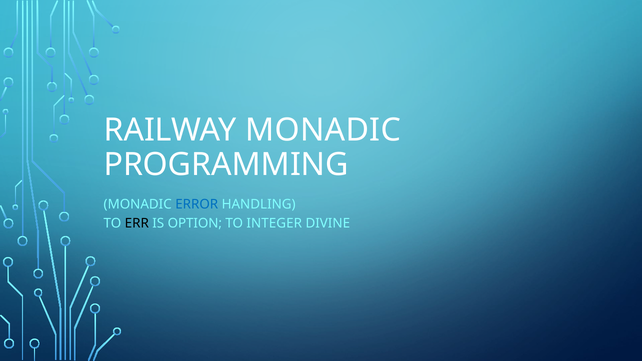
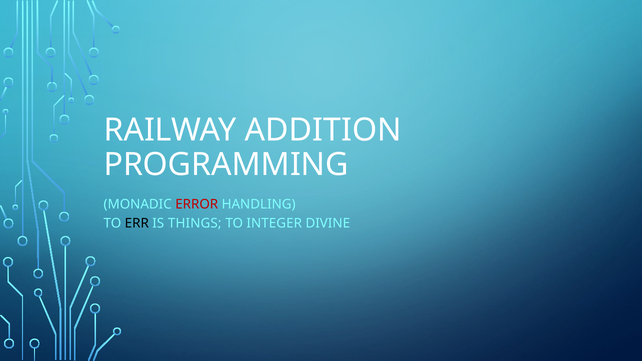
RAILWAY MONADIC: MONADIC -> ADDITION
ERROR colour: blue -> red
OPTION: OPTION -> THINGS
